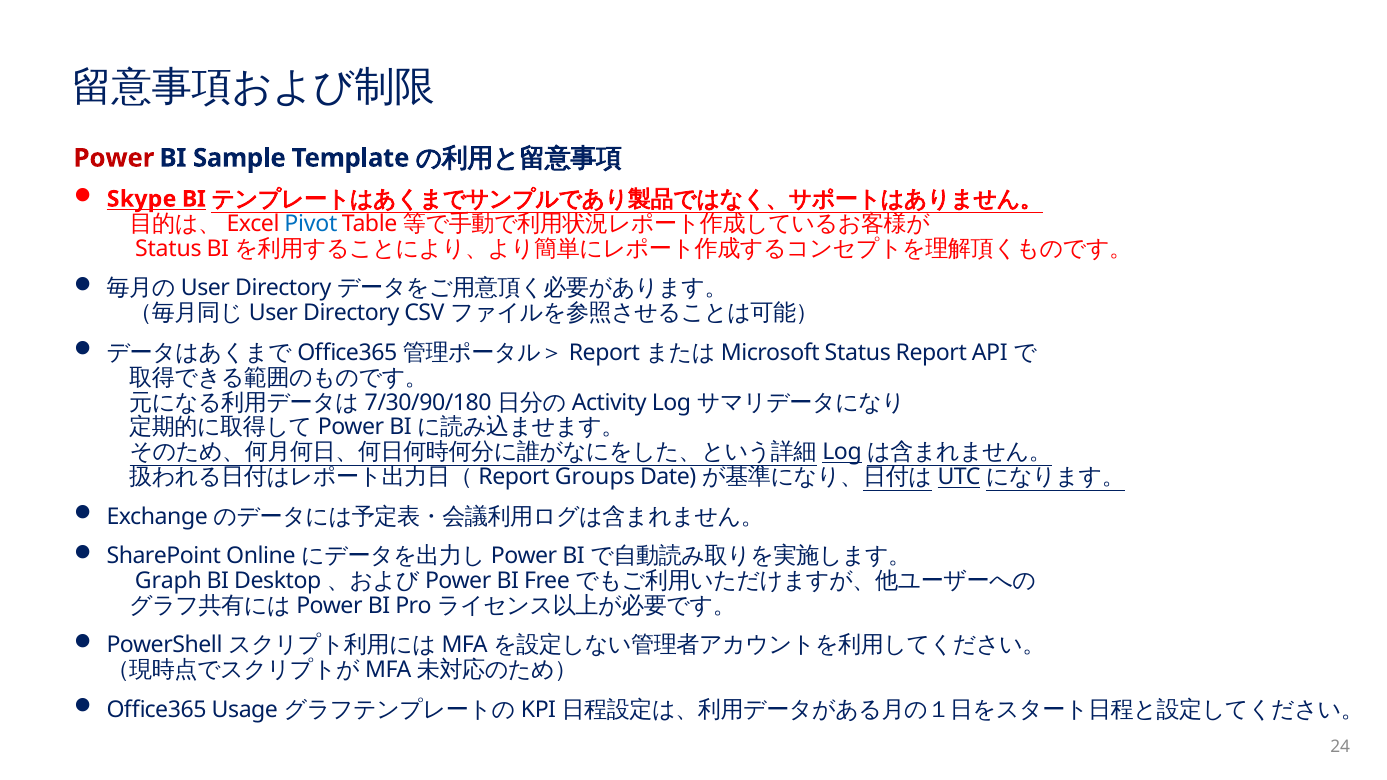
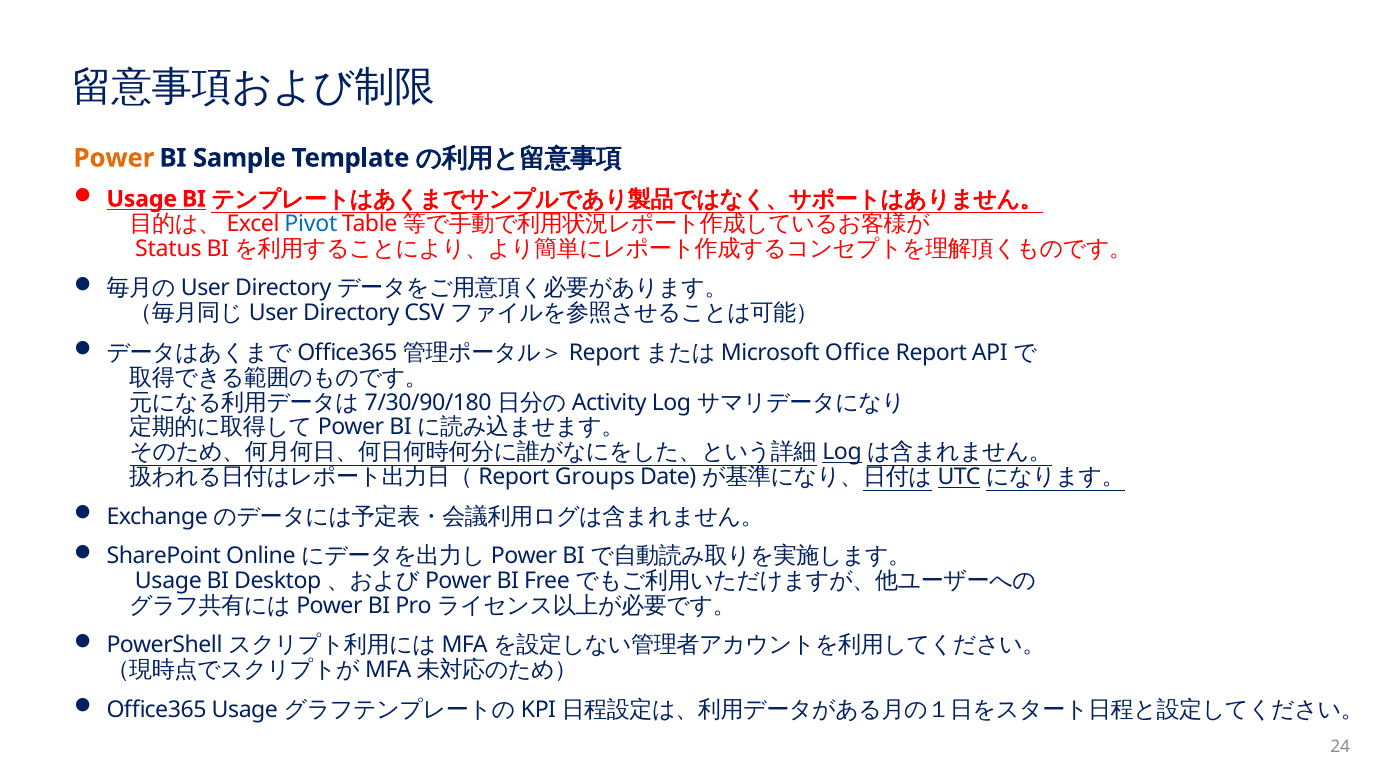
Power colour: red -> orange
Skype at (142, 199): Skype -> Usage
Status at (858, 353): Status -> Office
Graph at (168, 581): Graph -> Usage
